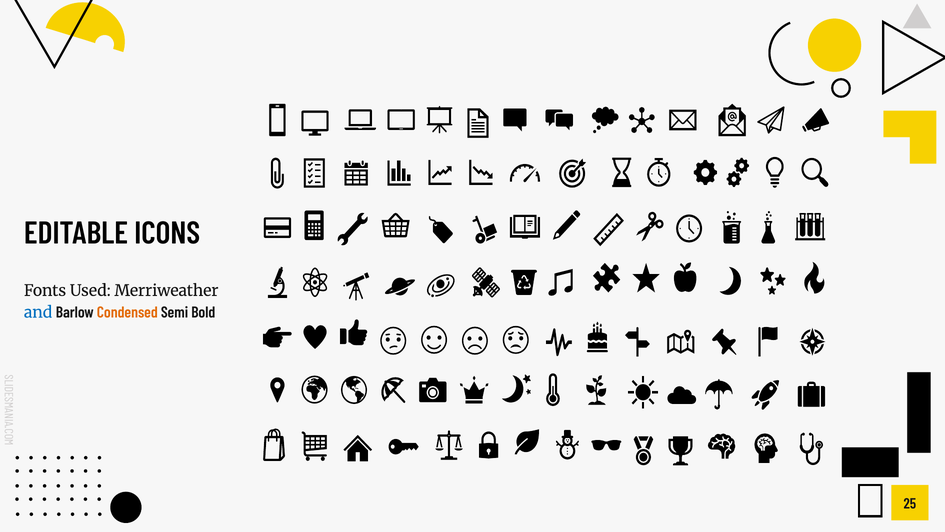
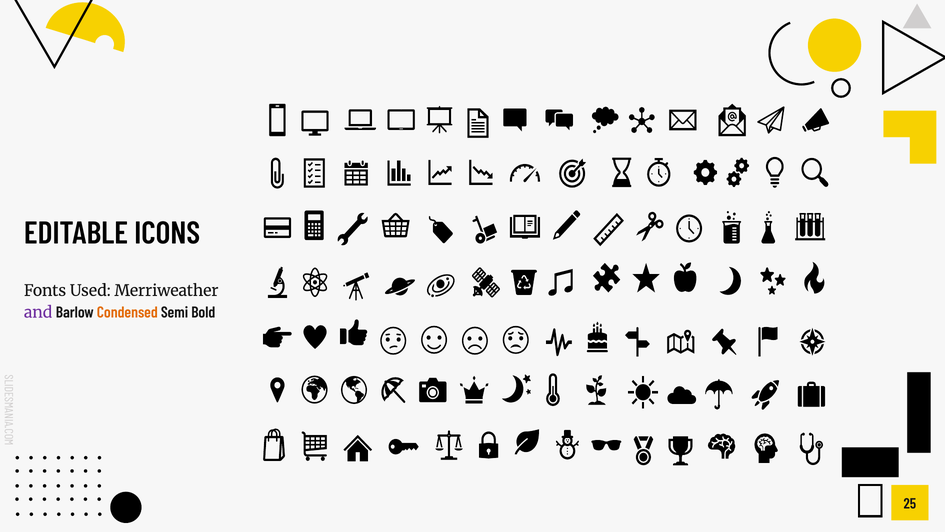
and colour: blue -> purple
